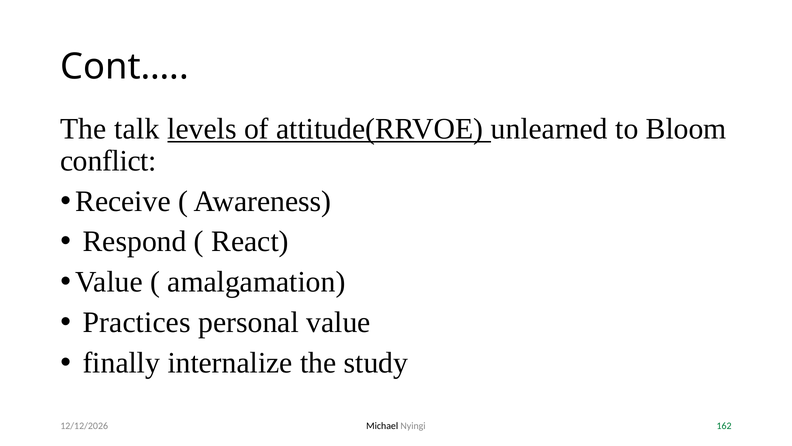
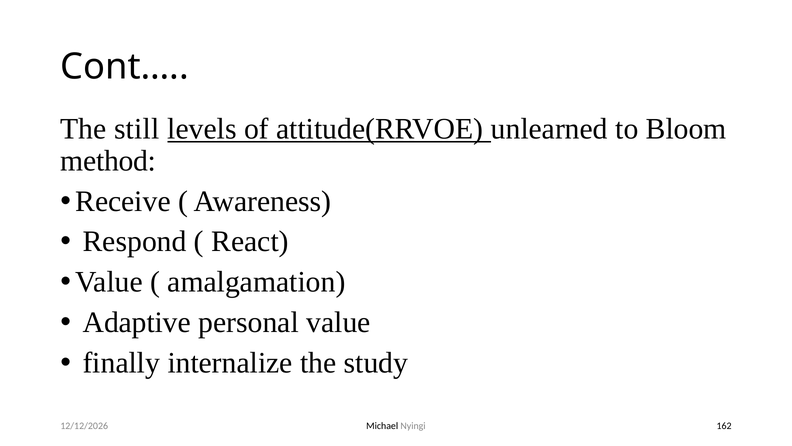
talk: talk -> still
conflict: conflict -> method
Practices: Practices -> Adaptive
162 colour: green -> black
